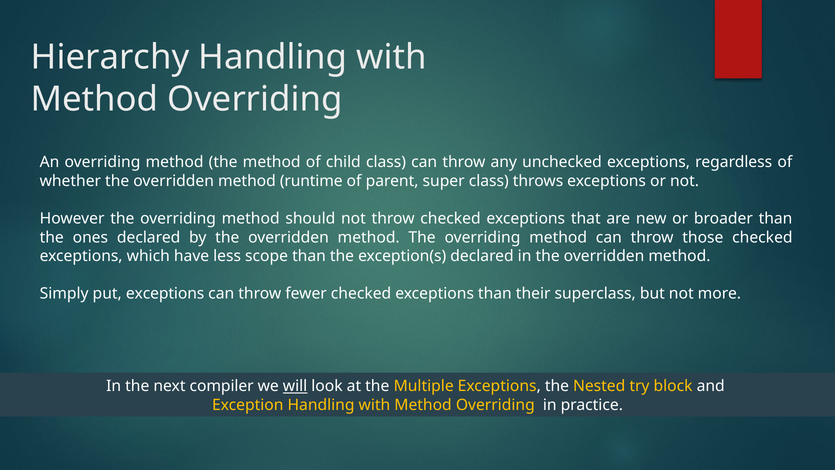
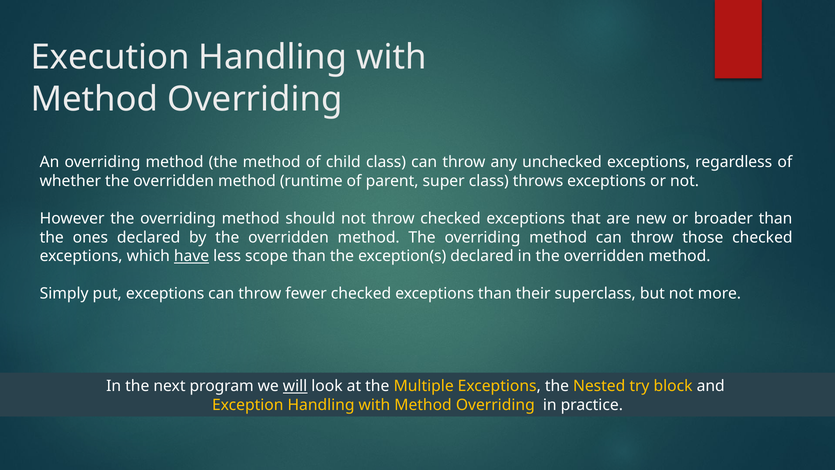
Hierarchy: Hierarchy -> Execution
have underline: none -> present
compiler: compiler -> program
